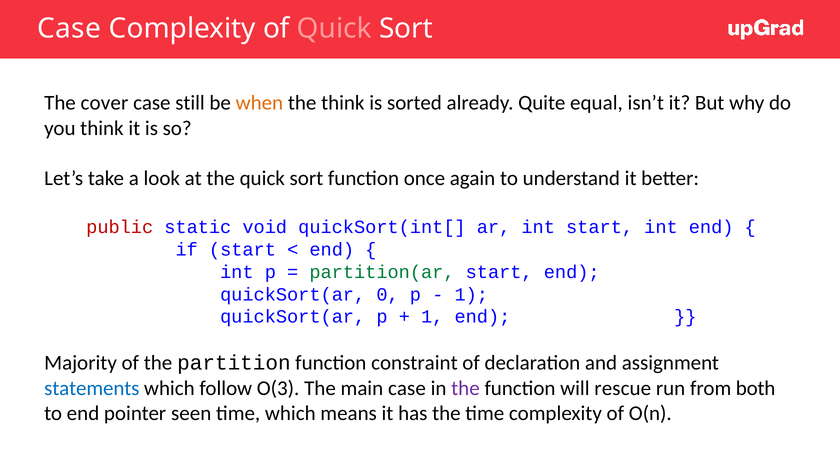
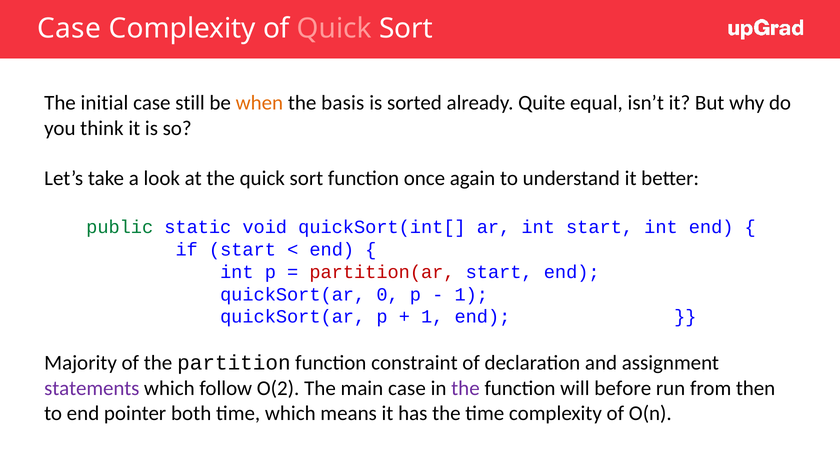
cover: cover -> initial
the think: think -> basis
public colour: red -> green
partition(ar colour: green -> red
statements colour: blue -> purple
O(3: O(3 -> O(2
rescue: rescue -> before
both: both -> then
seen: seen -> both
